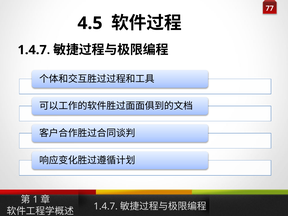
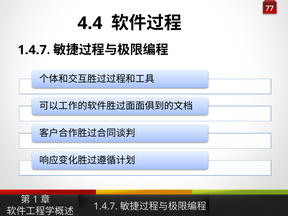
4.5: 4.5 -> 4.4
